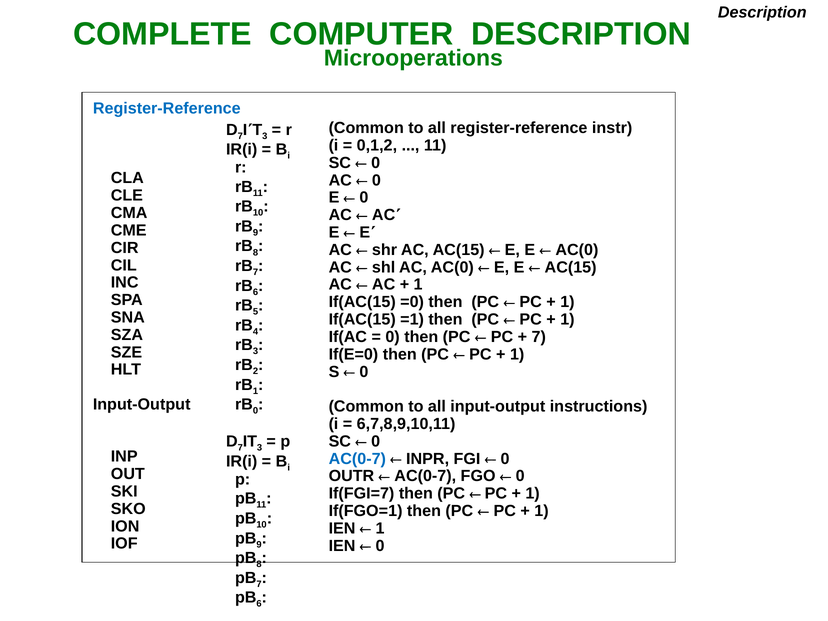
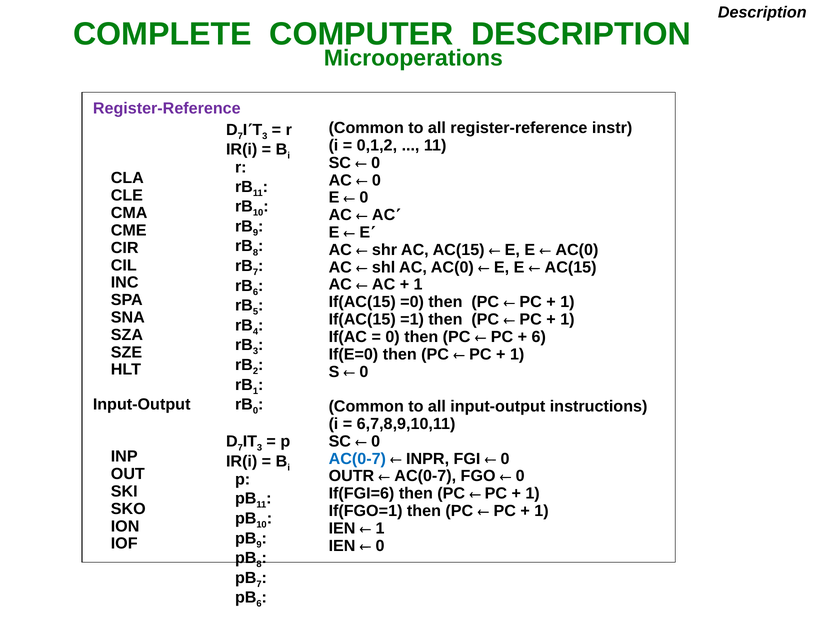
Register-Reference at (167, 109) colour: blue -> purple
7 at (539, 337): 7 -> 6
If(FGI=7: If(FGI=7 -> If(FGI=6
